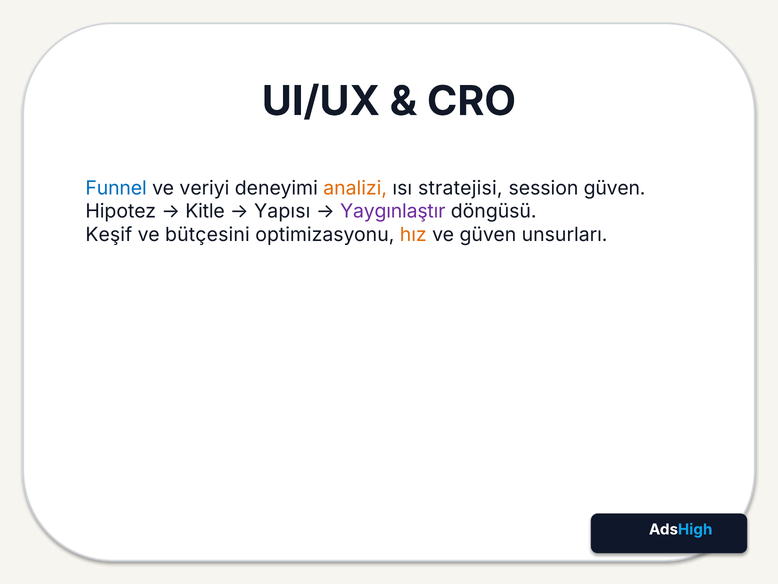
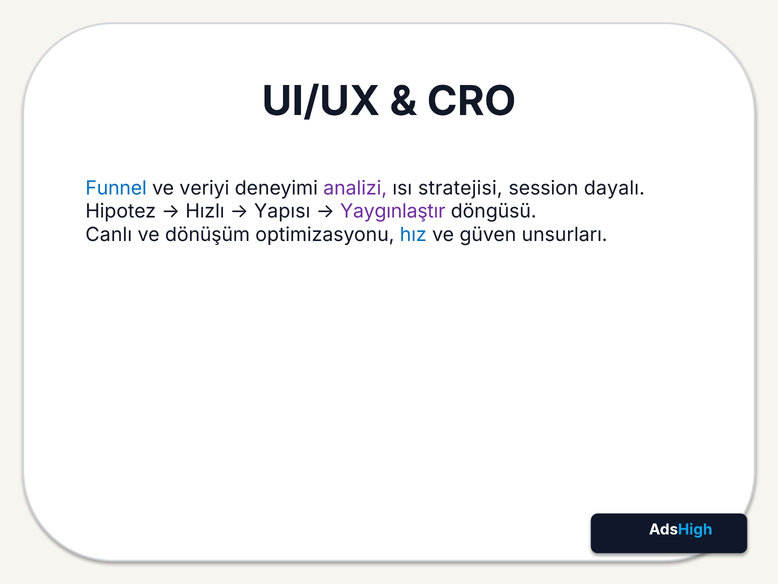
analizi colour: orange -> purple
session güven: güven -> dayalı
Kitle: Kitle -> Hızlı
Keşif: Keşif -> Canlı
bütçesini: bütçesini -> dönüşüm
hız colour: orange -> blue
